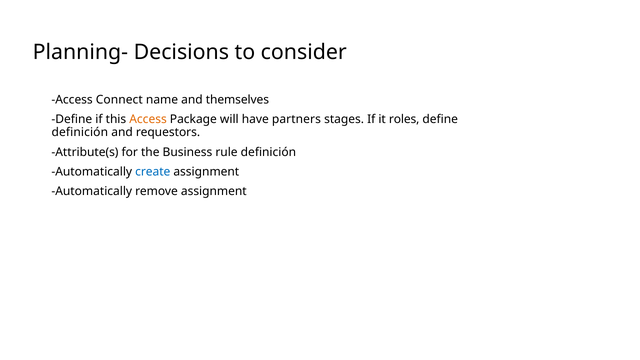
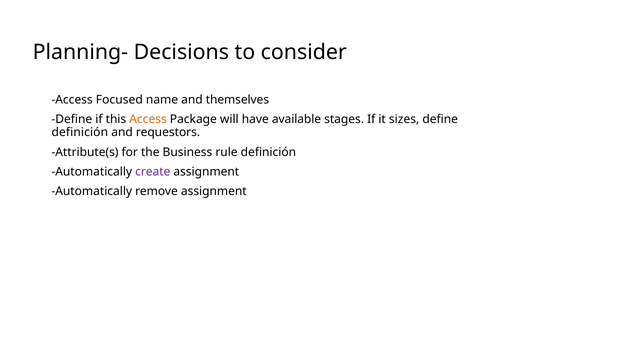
Connect: Connect -> Focused
partners: partners -> available
roles: roles -> sizes
create colour: blue -> purple
